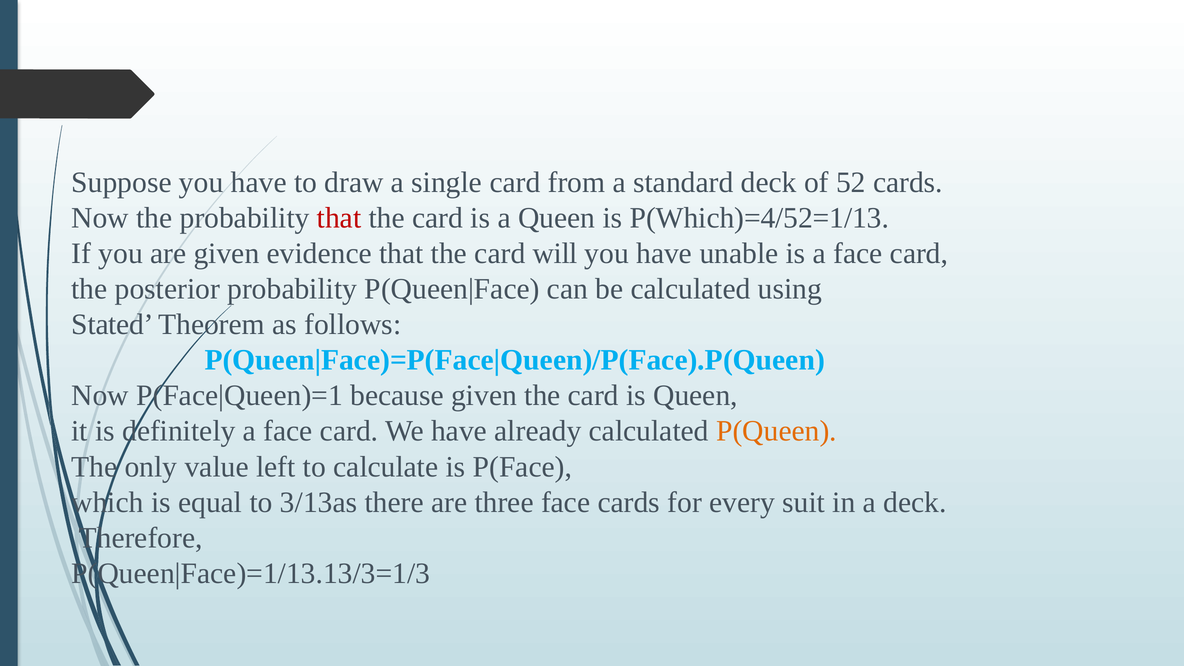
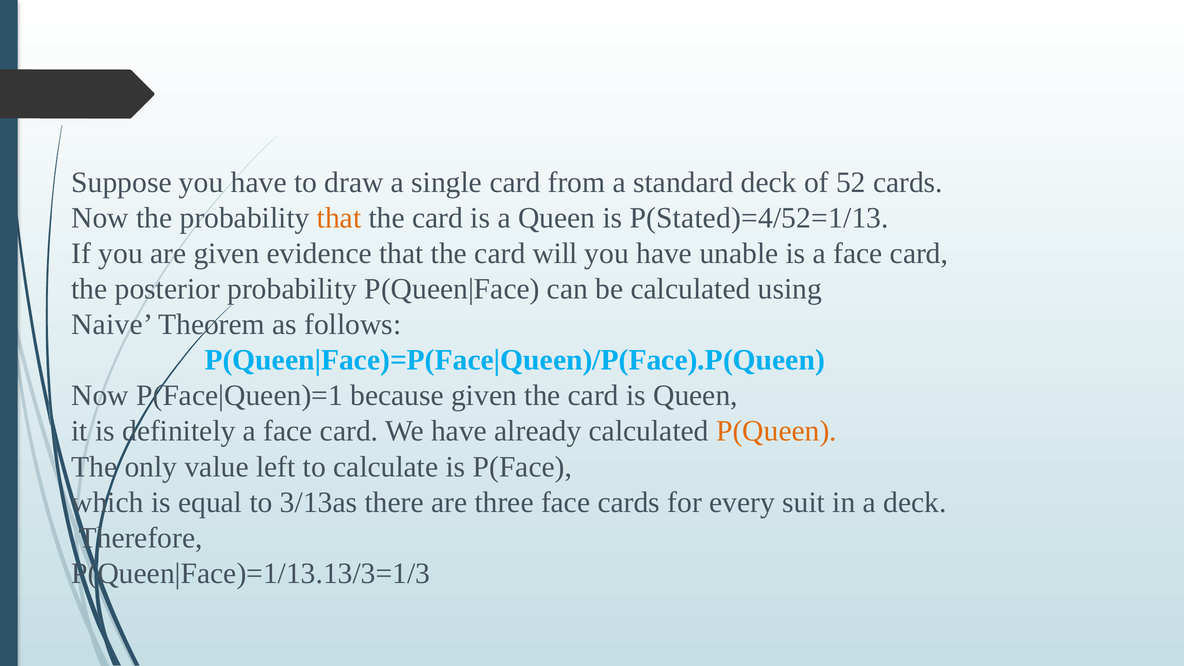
that at (339, 218) colour: red -> orange
P(Which)=4/52=1/13: P(Which)=4/52=1/13 -> P(Stated)=4/52=1/13
Stated: Stated -> Naive
